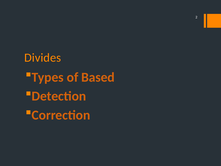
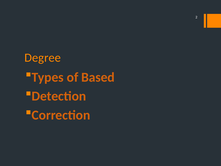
Divides: Divides -> Degree
